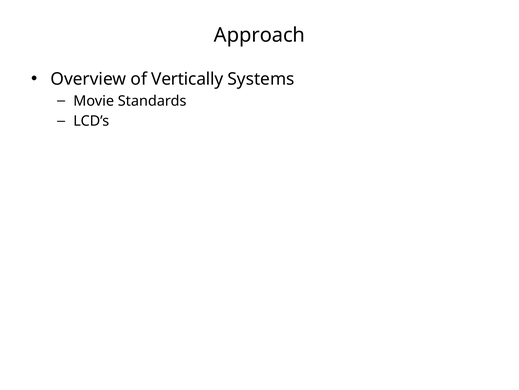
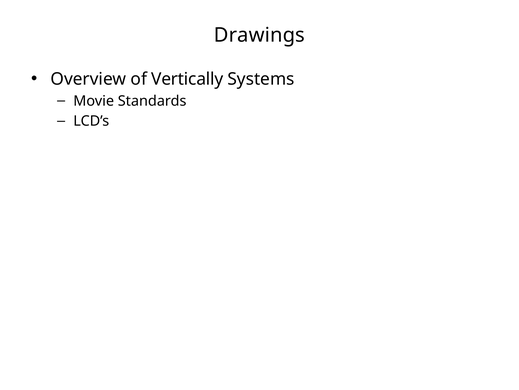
Approach: Approach -> Drawings
